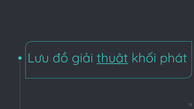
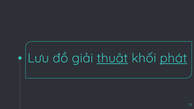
phát underline: none -> present
